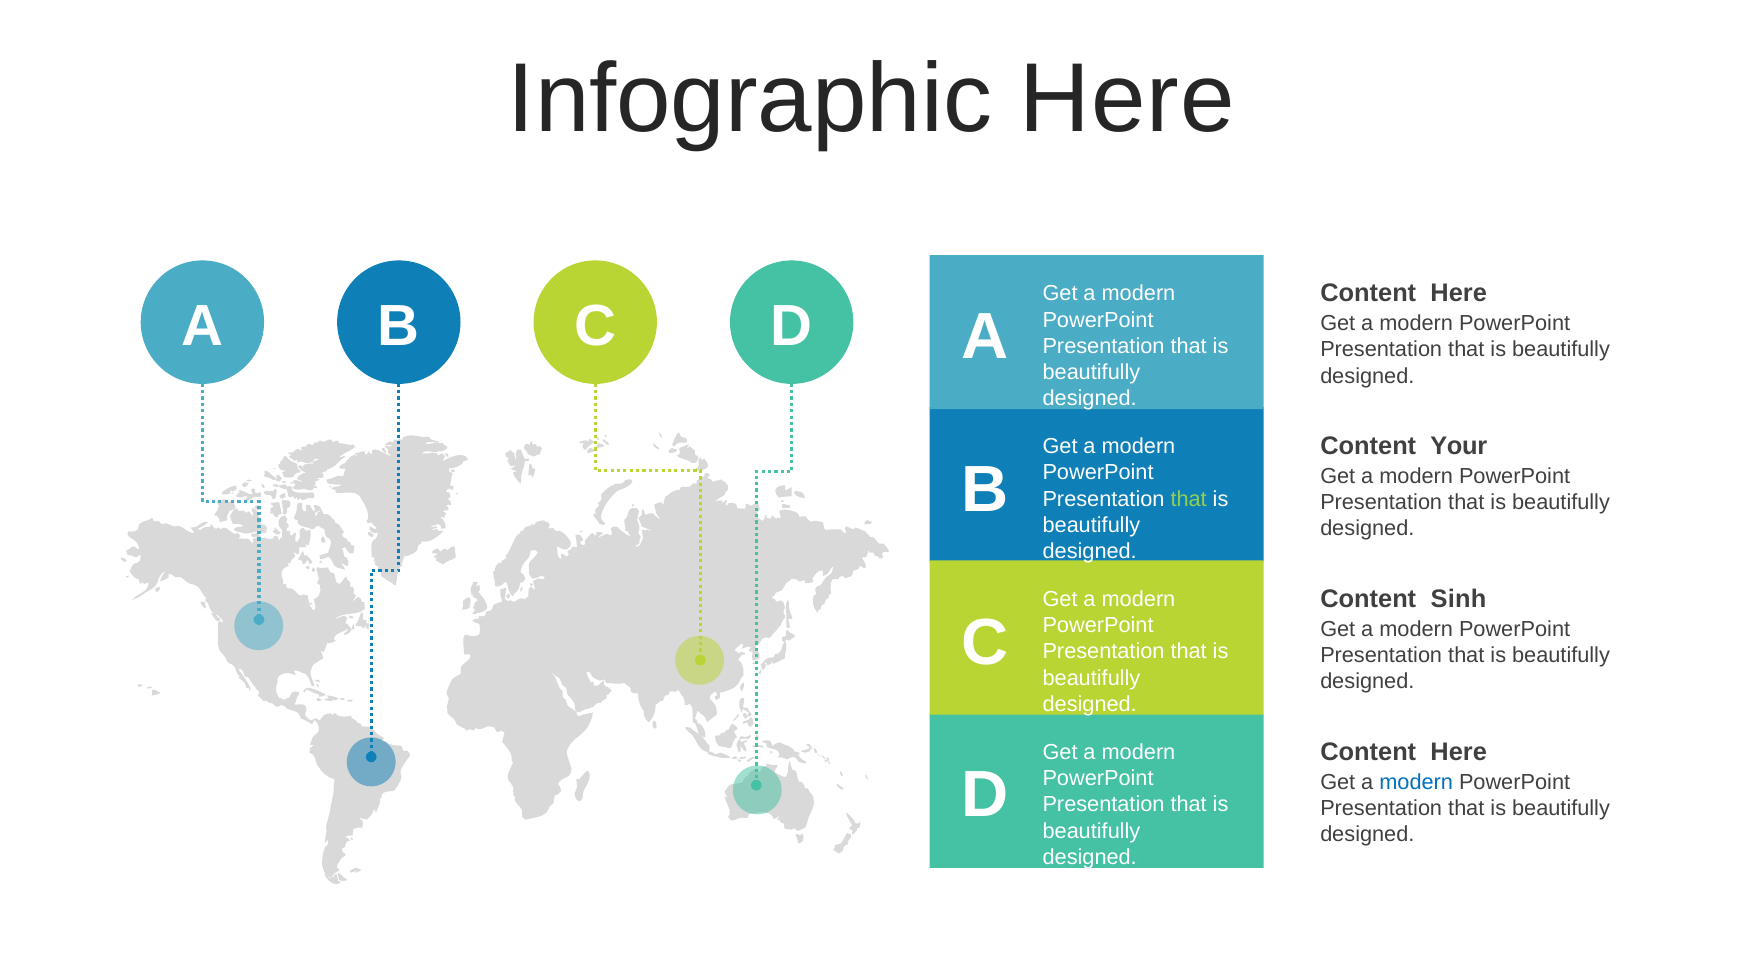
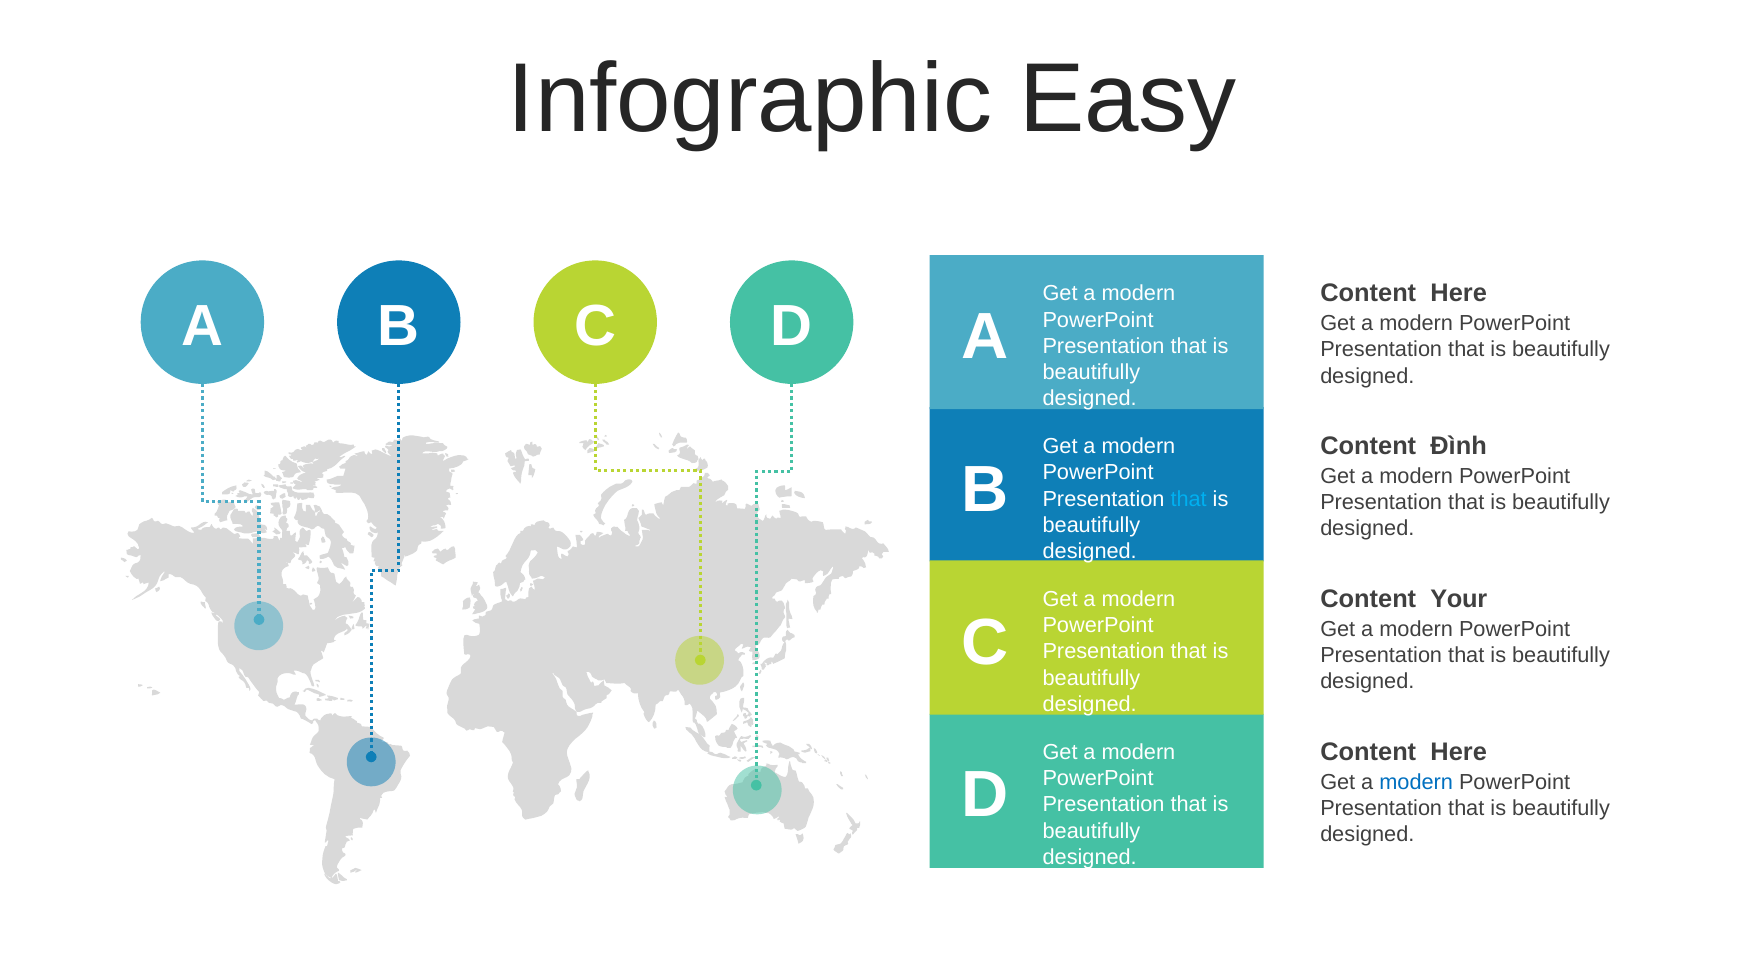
Infographic Here: Here -> Easy
Your: Your -> Đình
that at (1189, 499) colour: light green -> light blue
Sinh: Sinh -> Your
